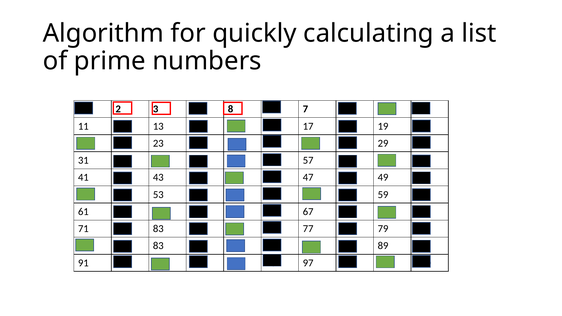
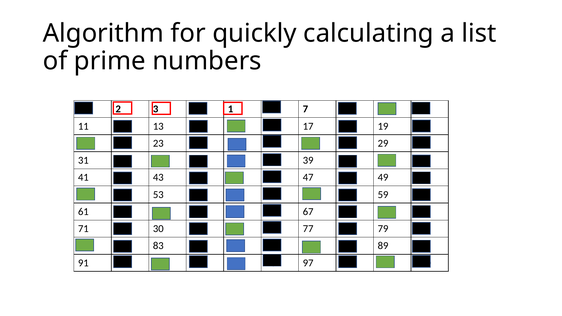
8 at (231, 109): 8 -> 1
57 at (308, 160): 57 -> 39
83 at (158, 229): 83 -> 30
